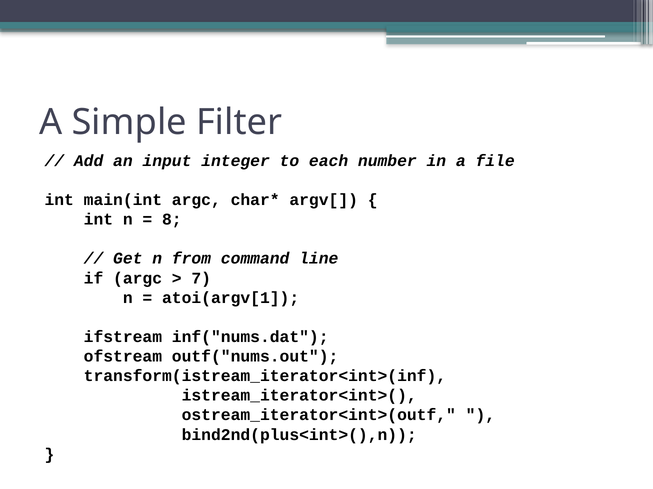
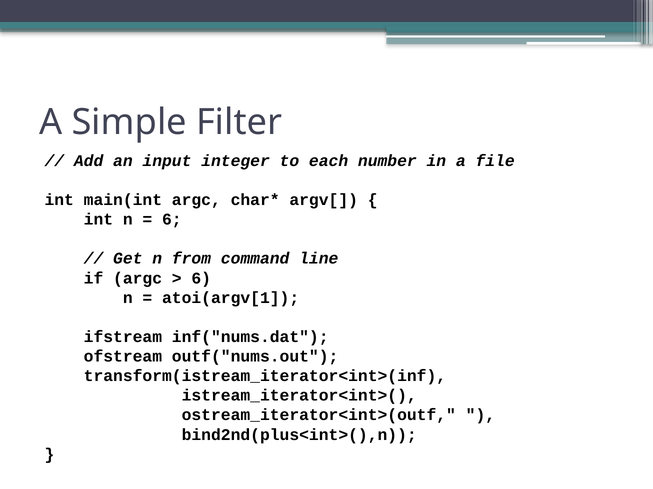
8 at (172, 220): 8 -> 6
7 at (201, 279): 7 -> 6
